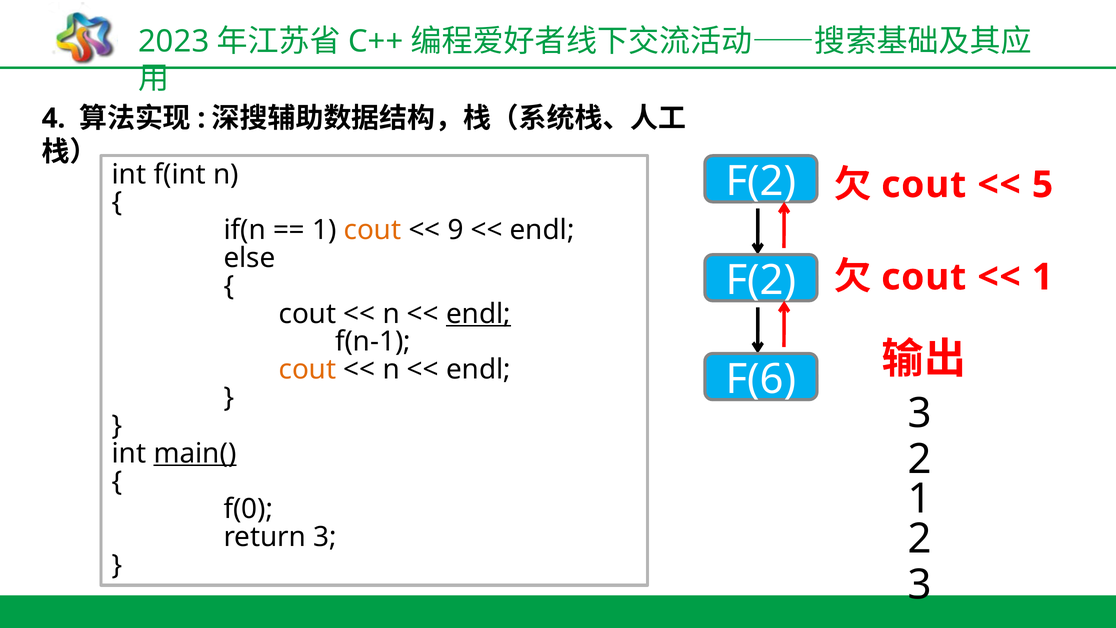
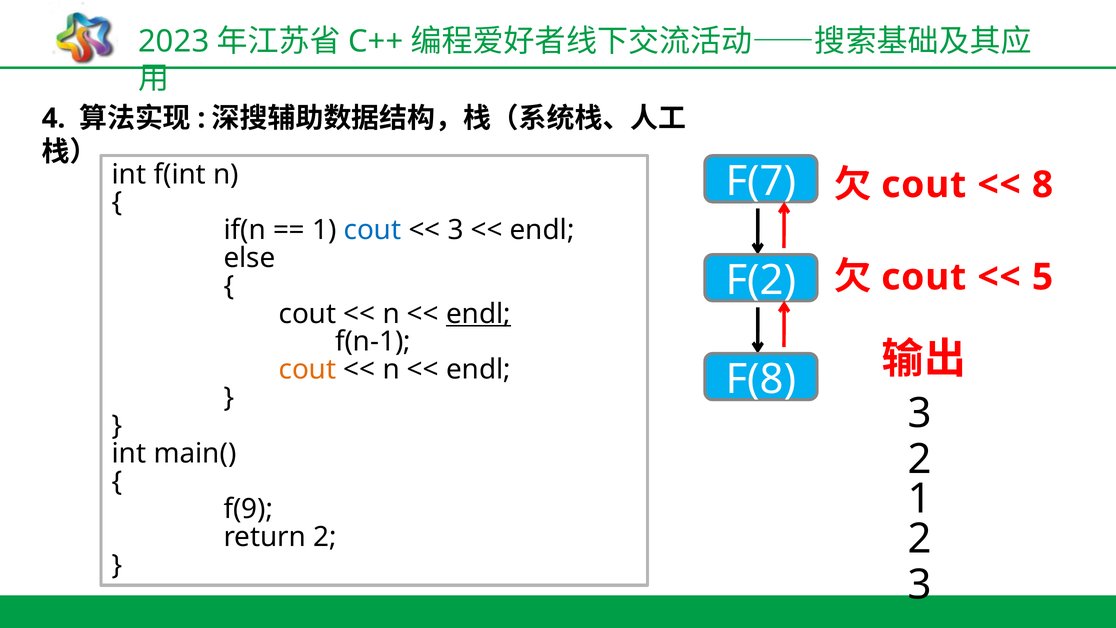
F(2 at (761, 182): F(2 -> F(7
5: 5 -> 8
cout at (372, 230) colour: orange -> blue
9 at (456, 230): 9 -> 3
1 at (1042, 277): 1 -> 5
F(6: F(6 -> F(8
main( underline: present -> none
f(0: f(0 -> f(9
return 3: 3 -> 2
